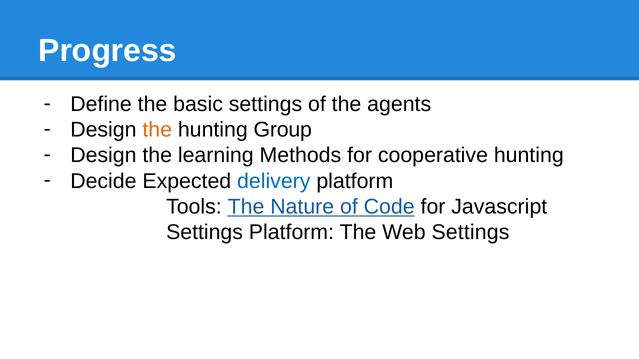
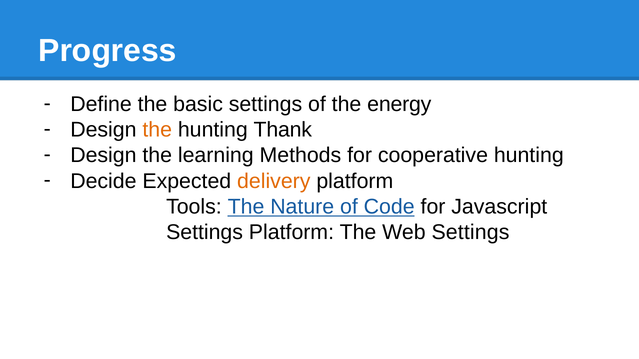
agents: agents -> energy
Group: Group -> Thank
delivery colour: blue -> orange
